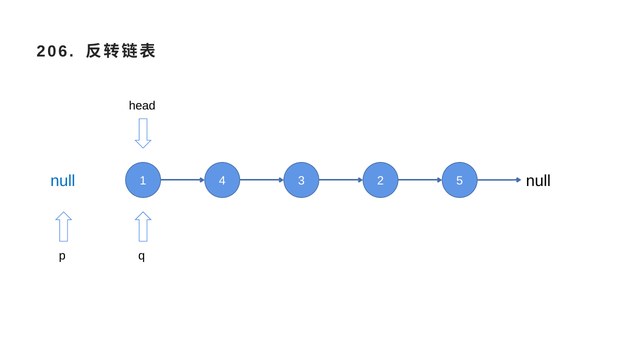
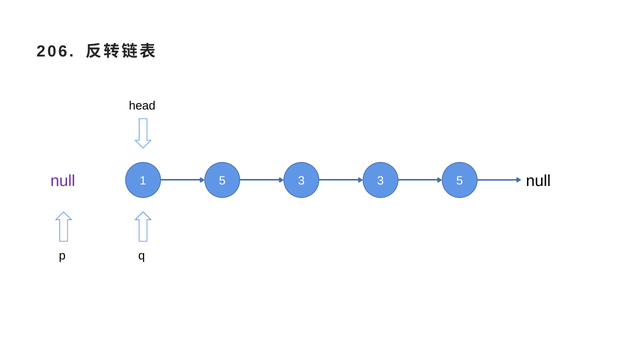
null at (63, 181) colour: blue -> purple
1 4: 4 -> 5
3 2: 2 -> 3
